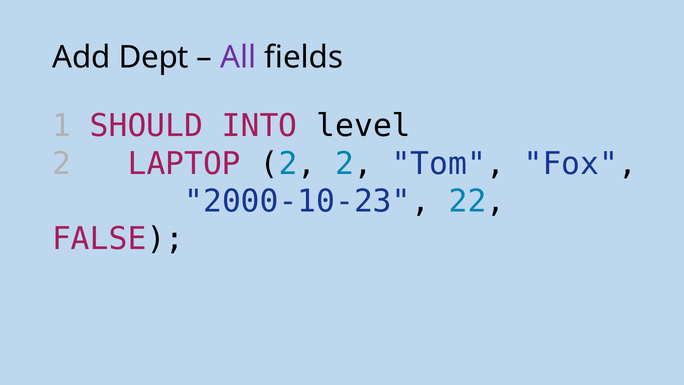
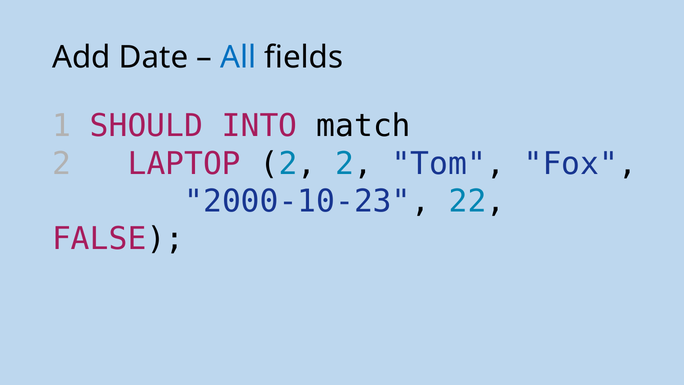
Dept: Dept -> Date
All colour: purple -> blue
level: level -> match
